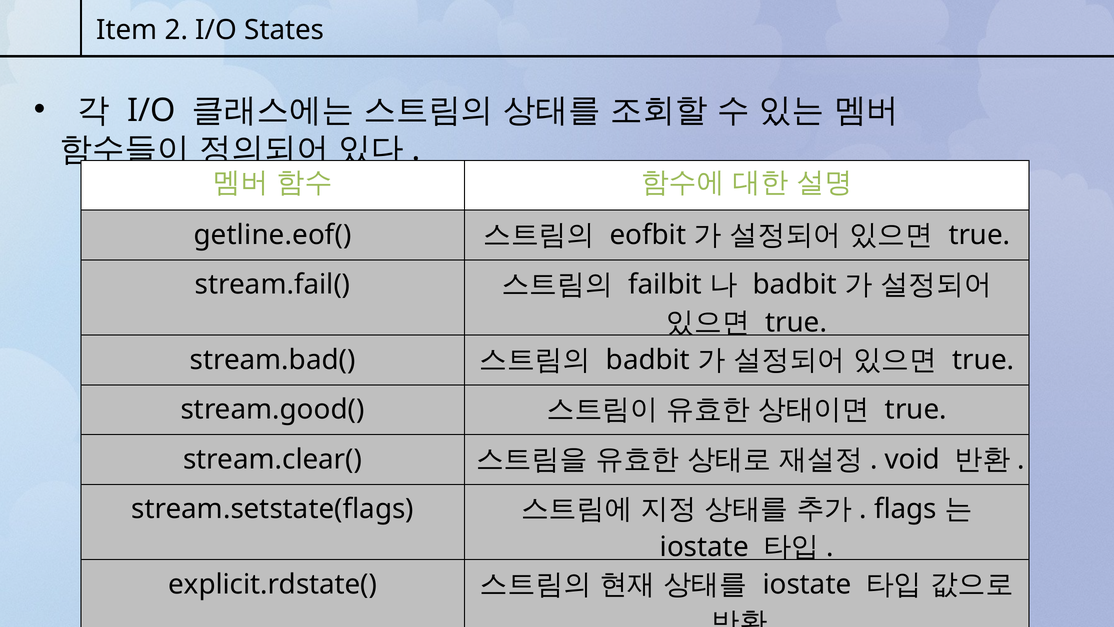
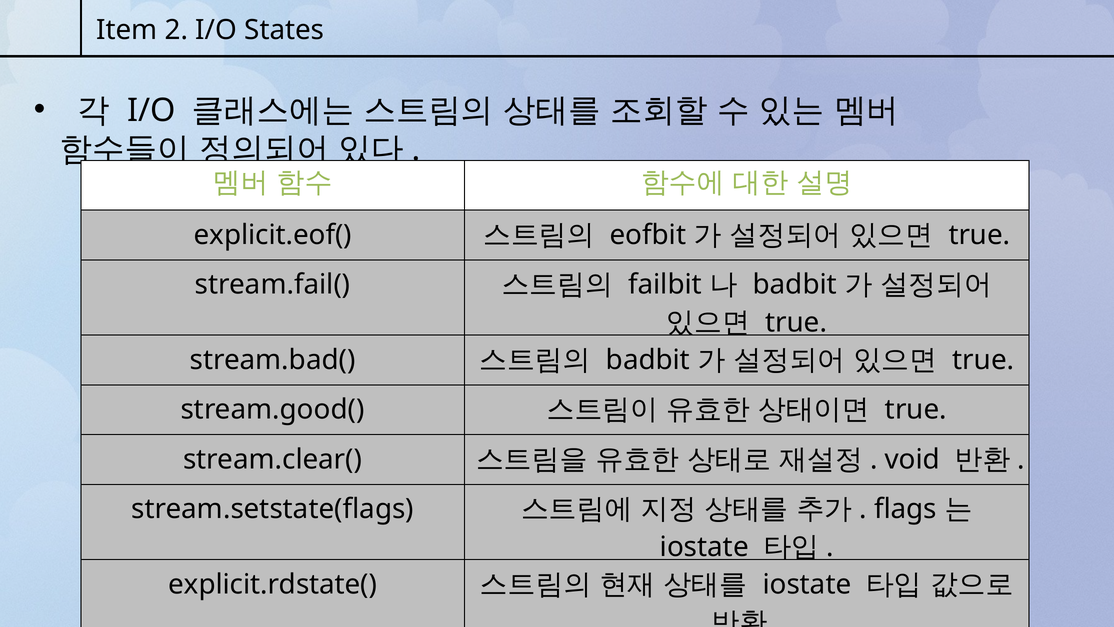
getline.eof(: getline.eof( -> explicit.eof(
